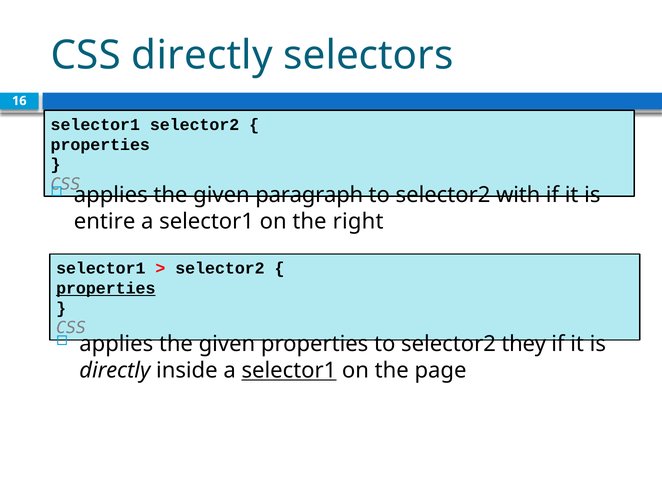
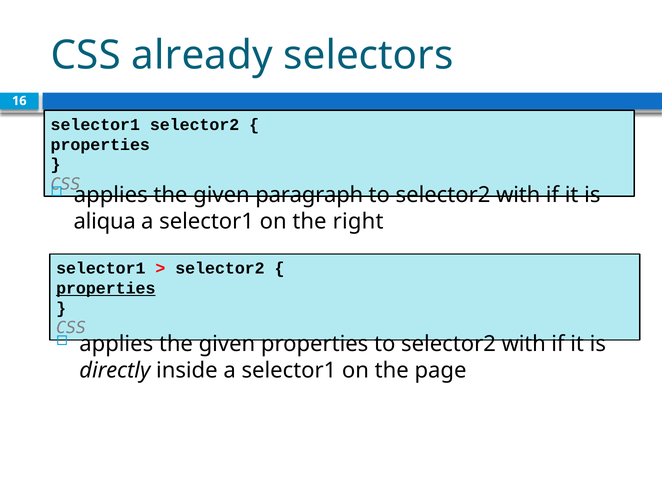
CSS directly: directly -> already
entire: entire -> aliqua
properties to selector2 they: they -> with
selector1 at (289, 370) underline: present -> none
